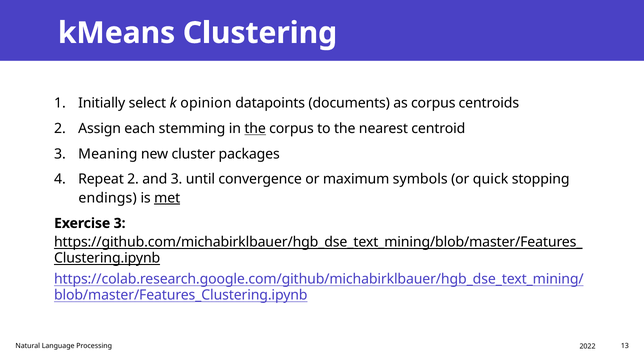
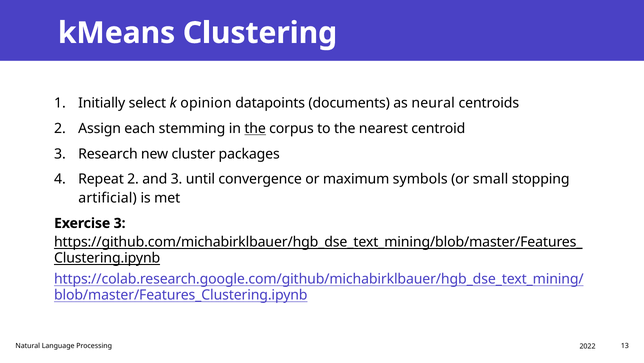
as corpus: corpus -> neural
Meaning: Meaning -> Research
quick: quick -> small
endings: endings -> artificial
met underline: present -> none
